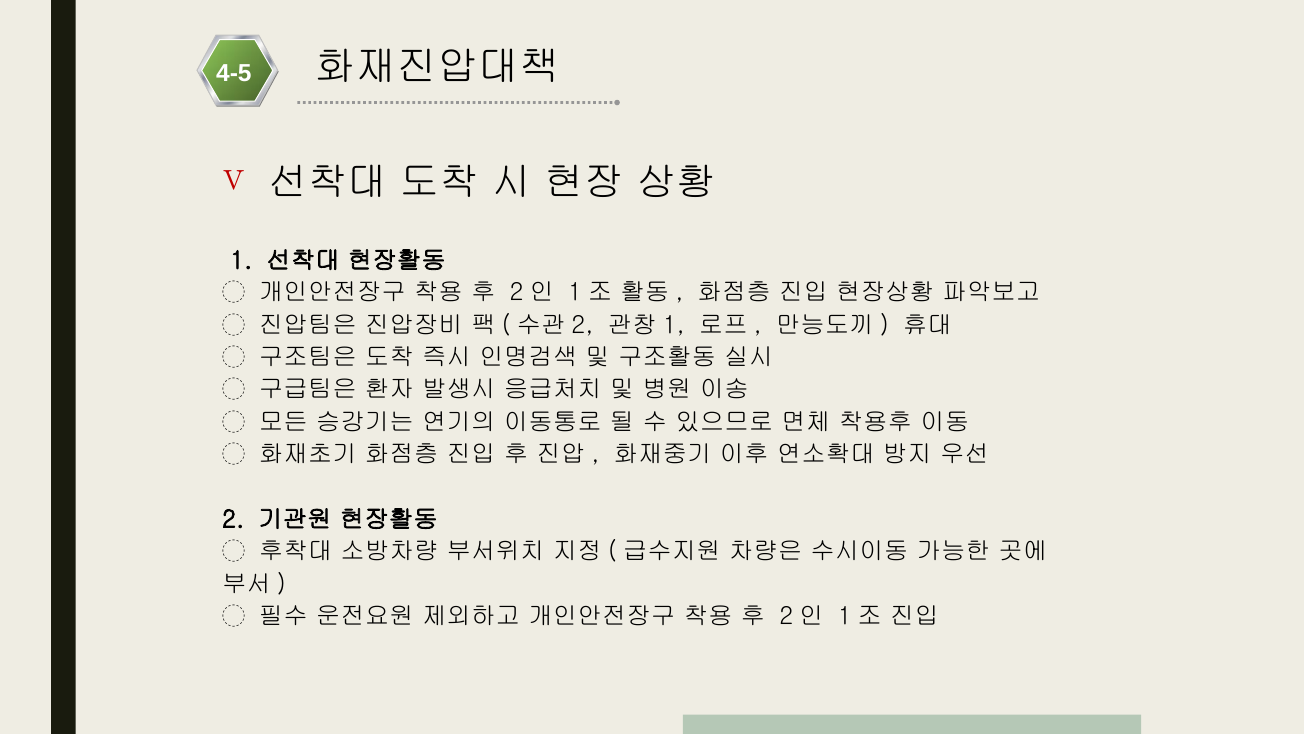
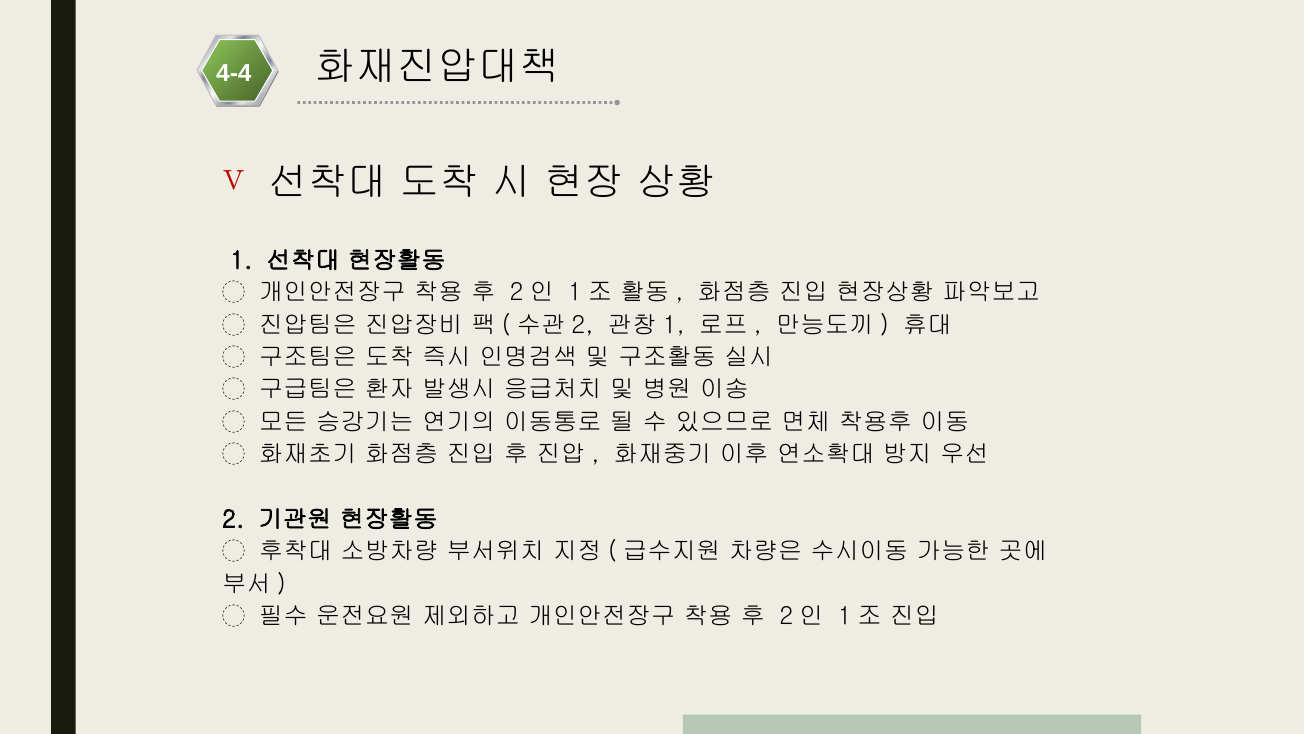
4-5: 4-5 -> 4-4
